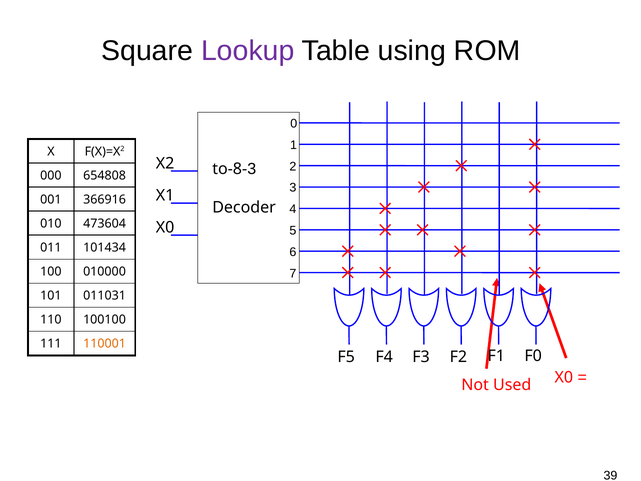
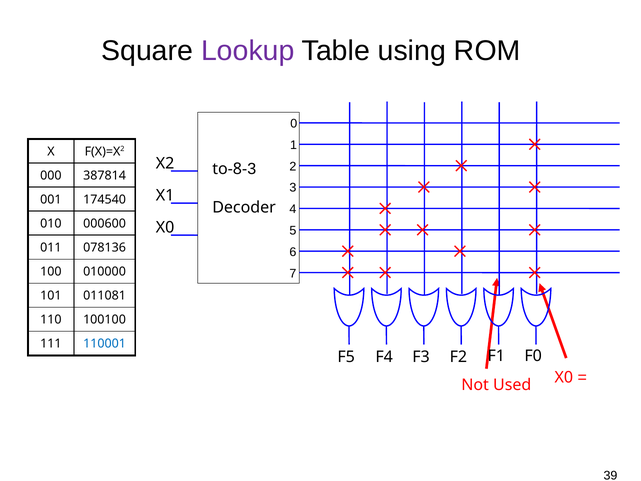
654808: 654808 -> 387814
366916: 366916 -> 174540
473604: 473604 -> 000600
101434: 101434 -> 078136
011031: 011031 -> 011081
110001 colour: orange -> blue
